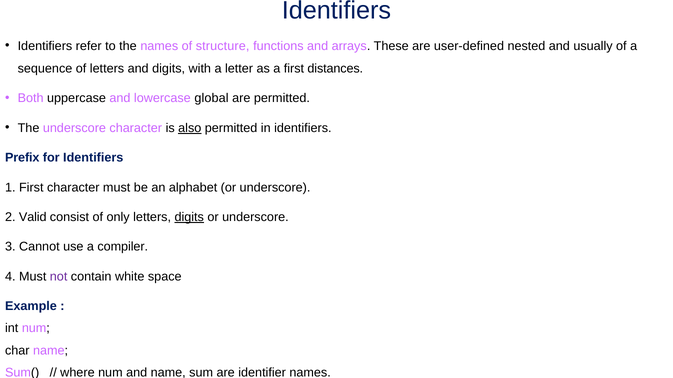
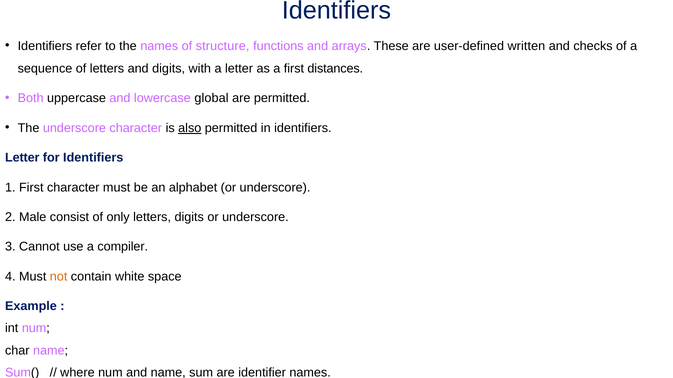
nested: nested -> written
usually: usually -> checks
Prefix at (22, 158): Prefix -> Letter
Valid: Valid -> Male
digits at (189, 217) underline: present -> none
not colour: purple -> orange
